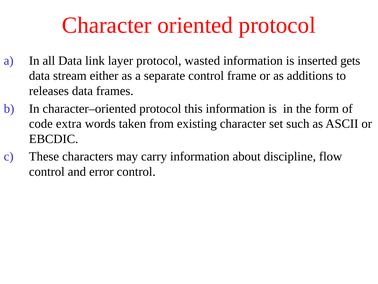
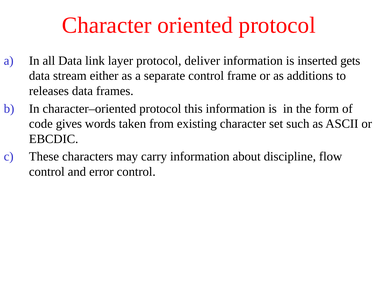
wasted: wasted -> deliver
extra: extra -> gives
